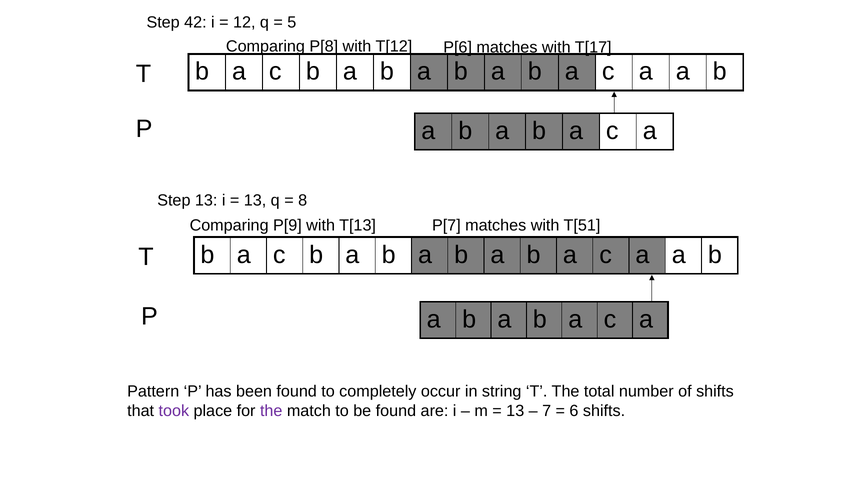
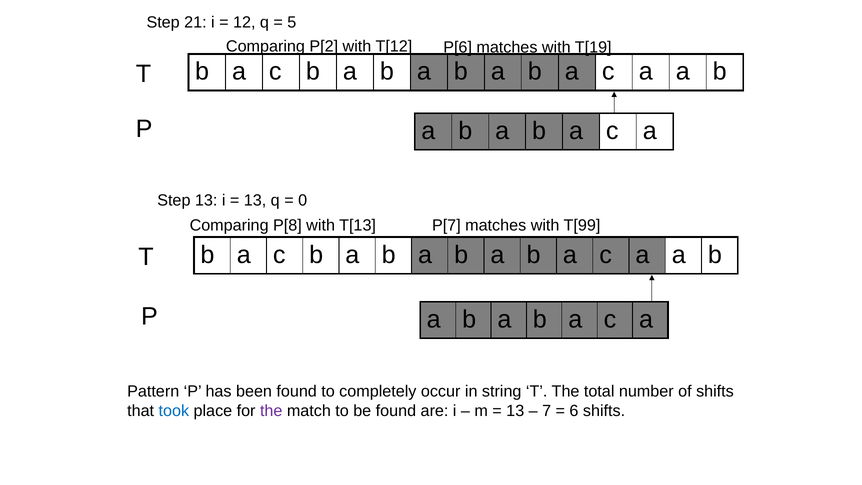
42: 42 -> 21
P[8: P[8 -> P[2
T[17: T[17 -> T[19
8: 8 -> 0
P[9: P[9 -> P[8
T[51: T[51 -> T[99
took colour: purple -> blue
